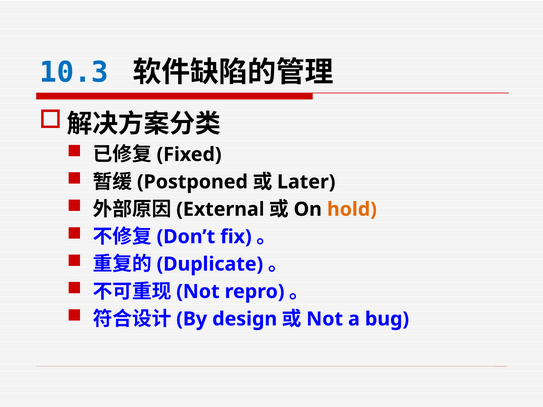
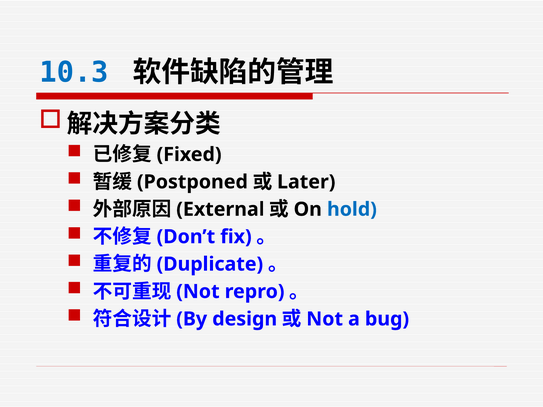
hold colour: orange -> blue
